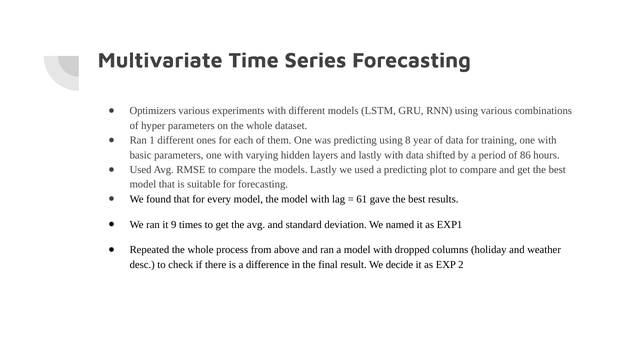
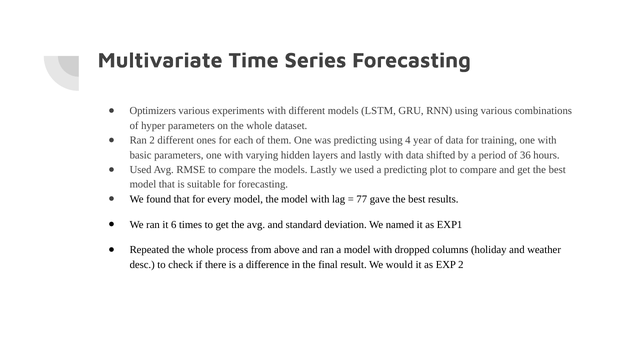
Ran 1: 1 -> 2
8: 8 -> 4
86: 86 -> 36
61: 61 -> 77
9: 9 -> 6
decide: decide -> would
